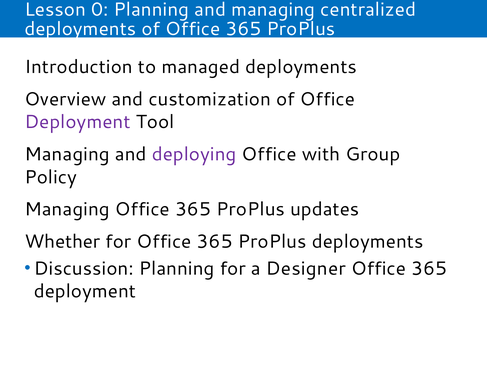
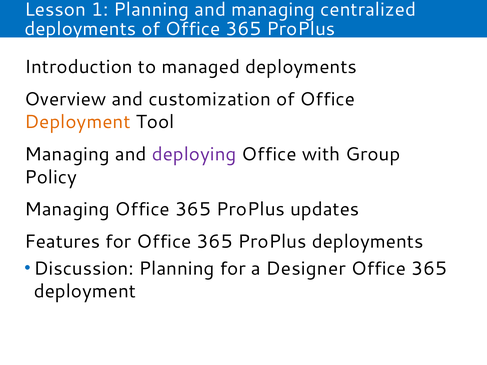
0: 0 -> 1
Deployment at (78, 122) colour: purple -> orange
Whether: Whether -> Features
